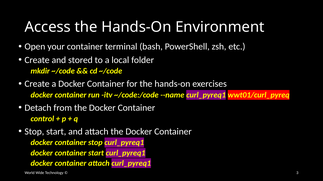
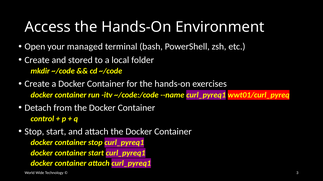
your container: container -> managed
